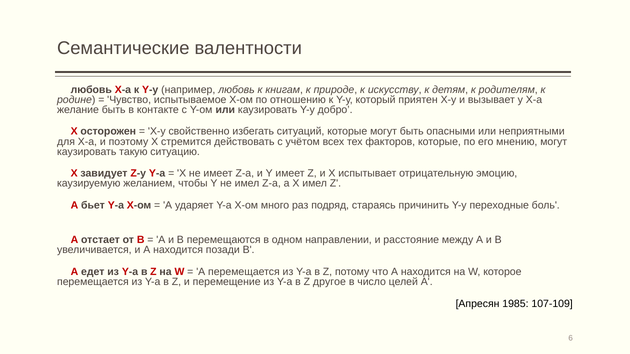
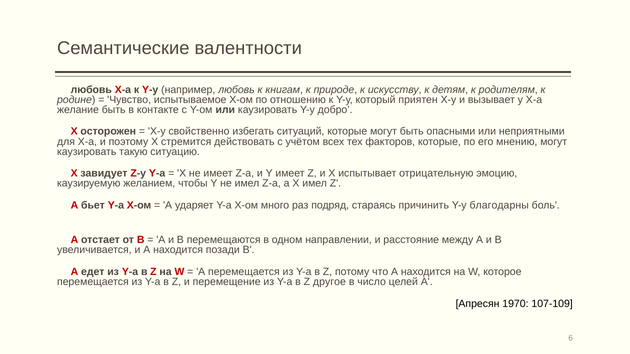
переходные: переходные -> благодарны
1985: 1985 -> 1970
